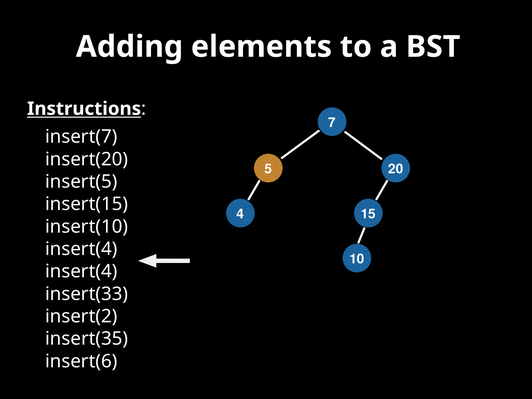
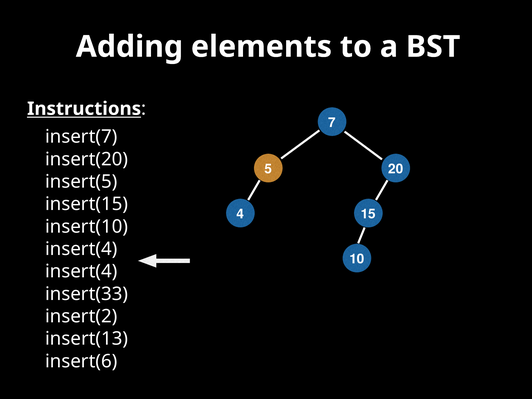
insert(35: insert(35 -> insert(13
